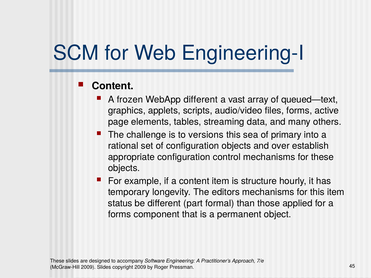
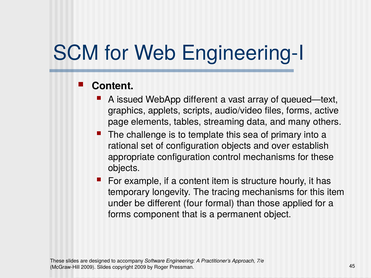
frozen: frozen -> issued
versions: versions -> template
editors: editors -> tracing
status: status -> under
part: part -> four
